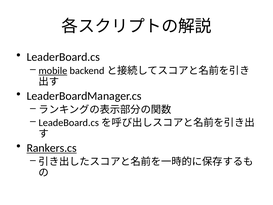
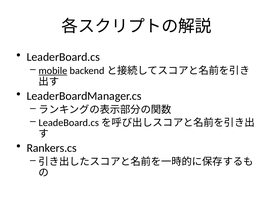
Rankers.cs underline: present -> none
